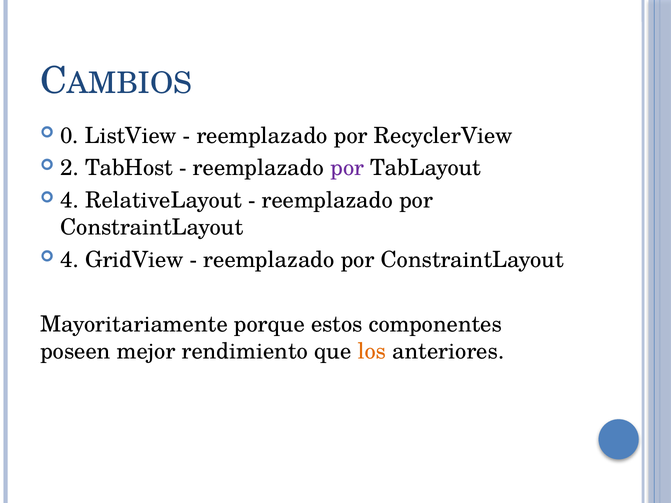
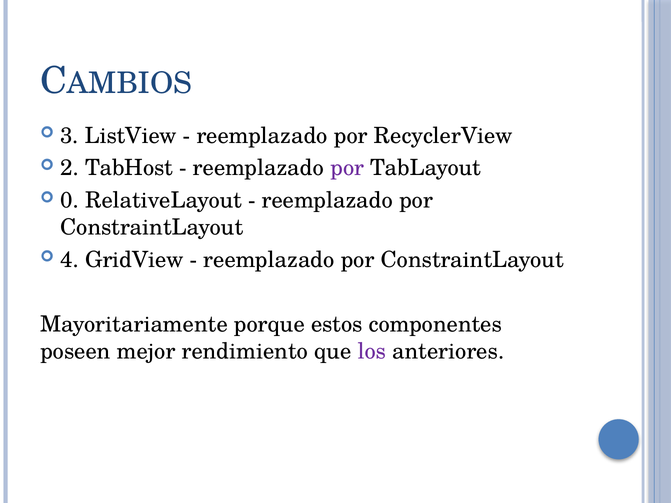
0: 0 -> 3
4 at (70, 201): 4 -> 0
los colour: orange -> purple
